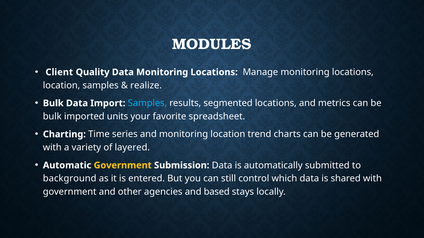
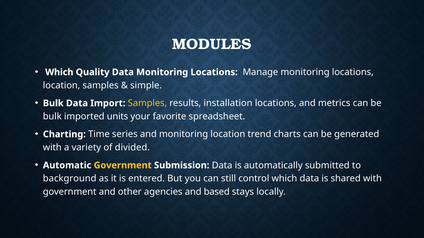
Client at (59, 72): Client -> Which
realize: realize -> simple
Samples at (147, 103) colour: light blue -> yellow
segmented: segmented -> installation
layered: layered -> divided
